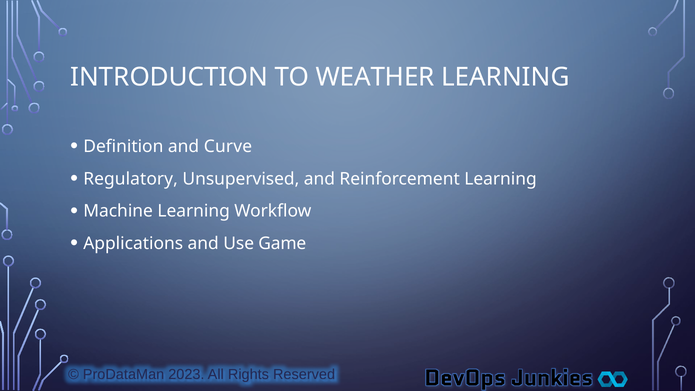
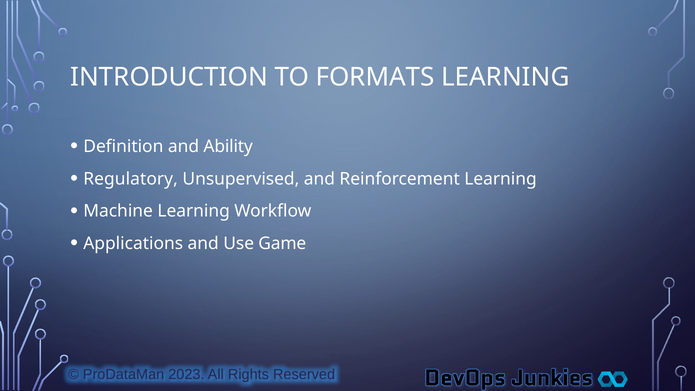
WEATHER: WEATHER -> FORMATS
Curve: Curve -> Ability
